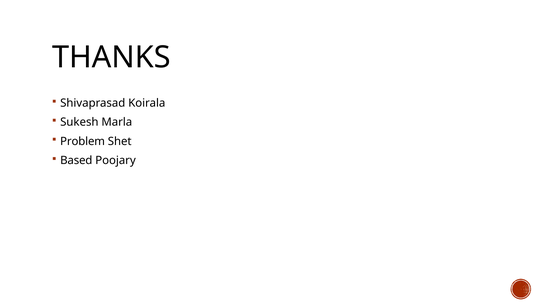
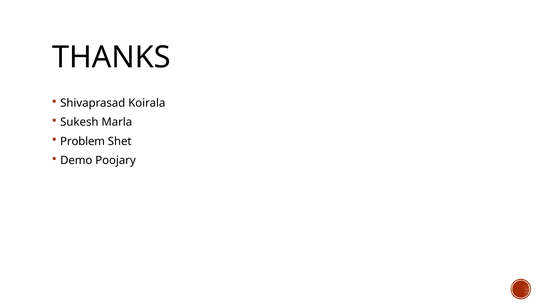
Based: Based -> Demo
